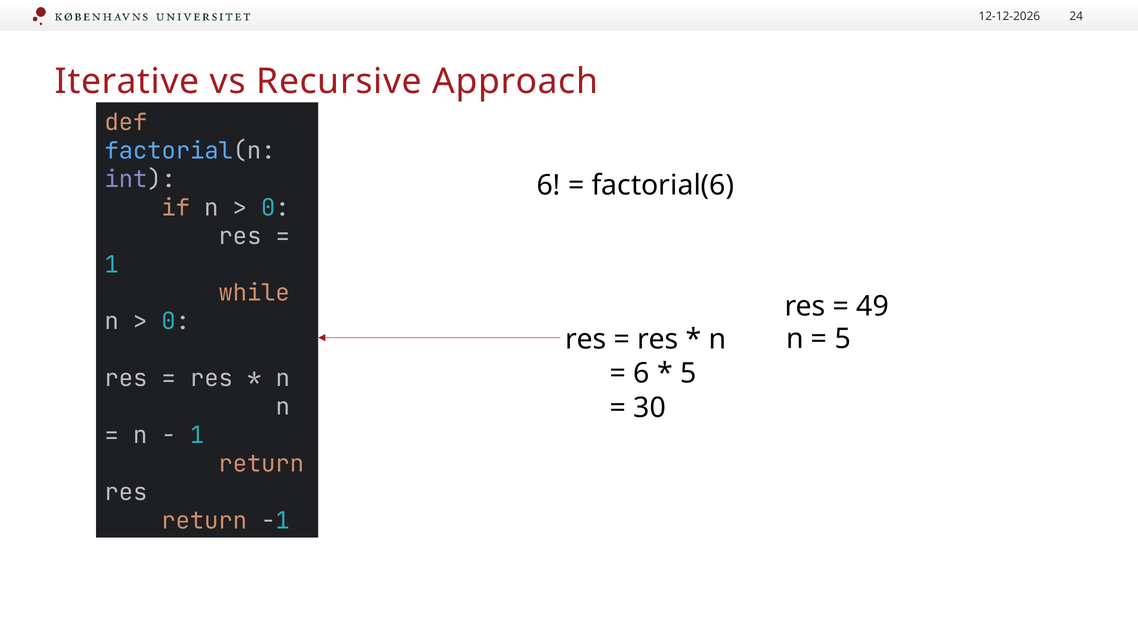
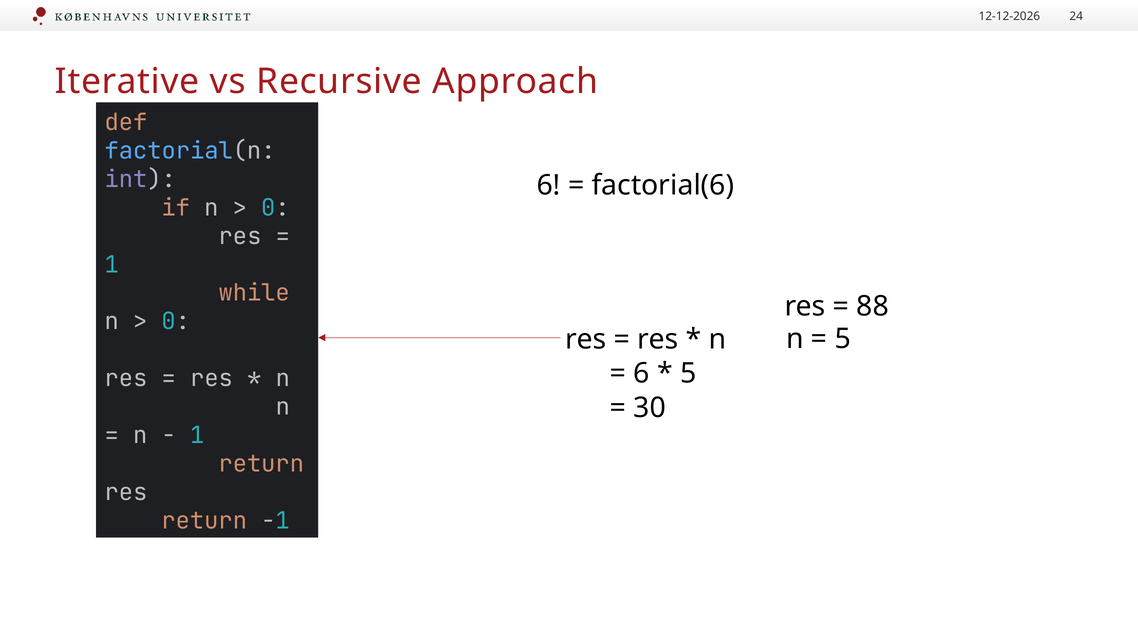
49: 49 -> 88
